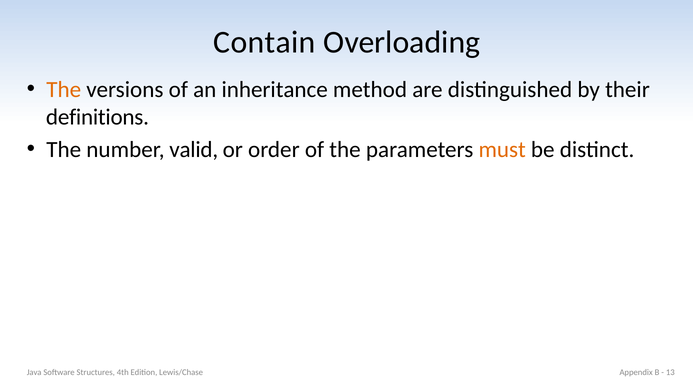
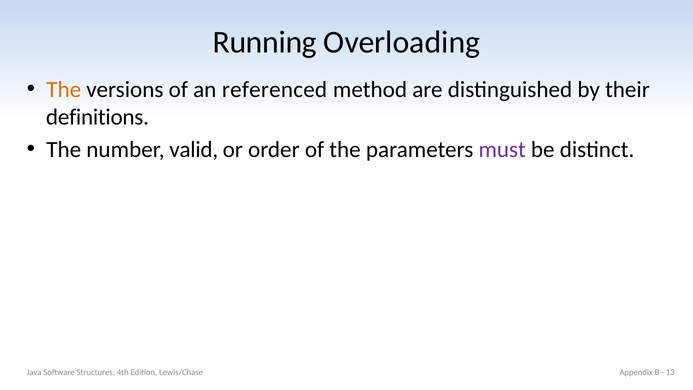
Contain: Contain -> Running
inheritance: inheritance -> referenced
must colour: orange -> purple
